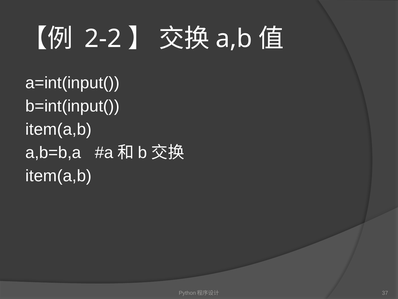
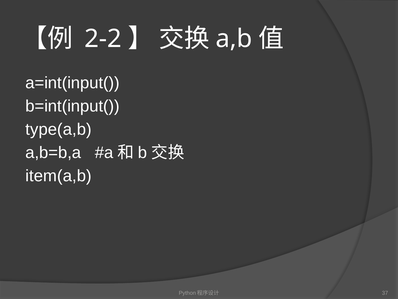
item(a,b at (59, 129): item(a,b -> type(a,b
